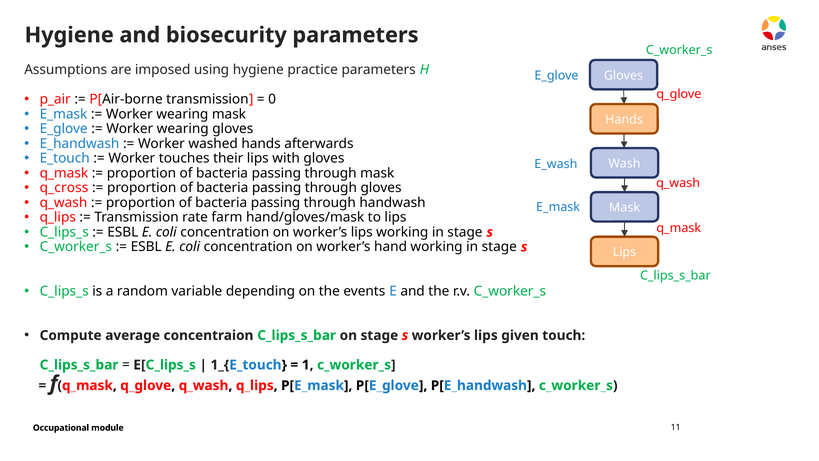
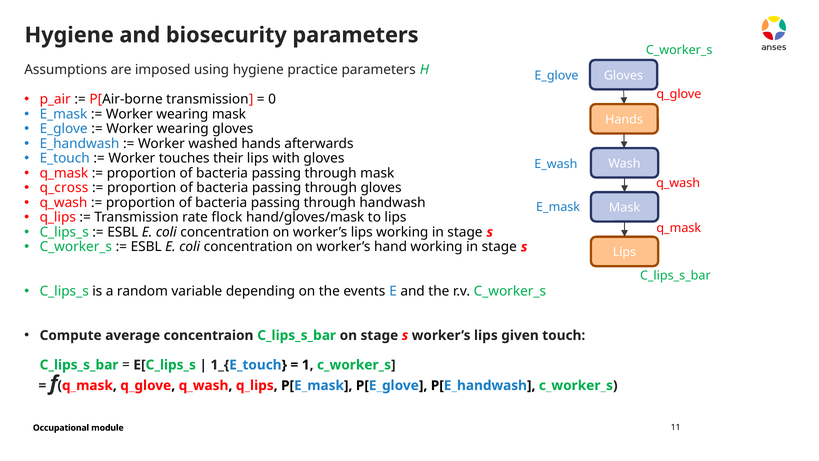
farm: farm -> flock
